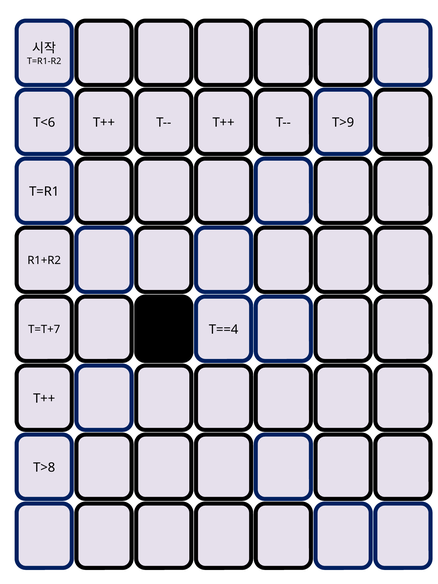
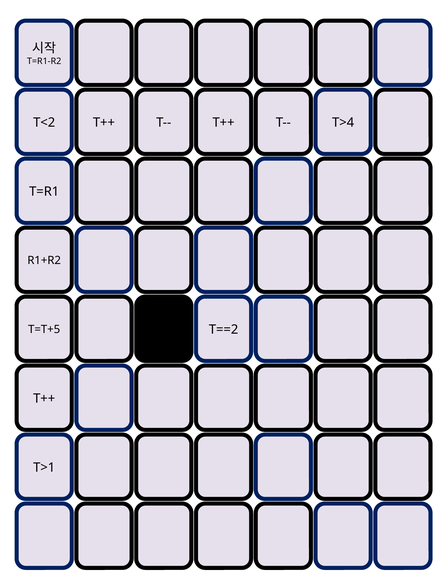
T<6: T<6 -> T<2
T>9: T>9 -> T>4
T==4: T==4 -> T==2
T=T+7: T=T+7 -> T=T+5
T>8: T>8 -> T>1
